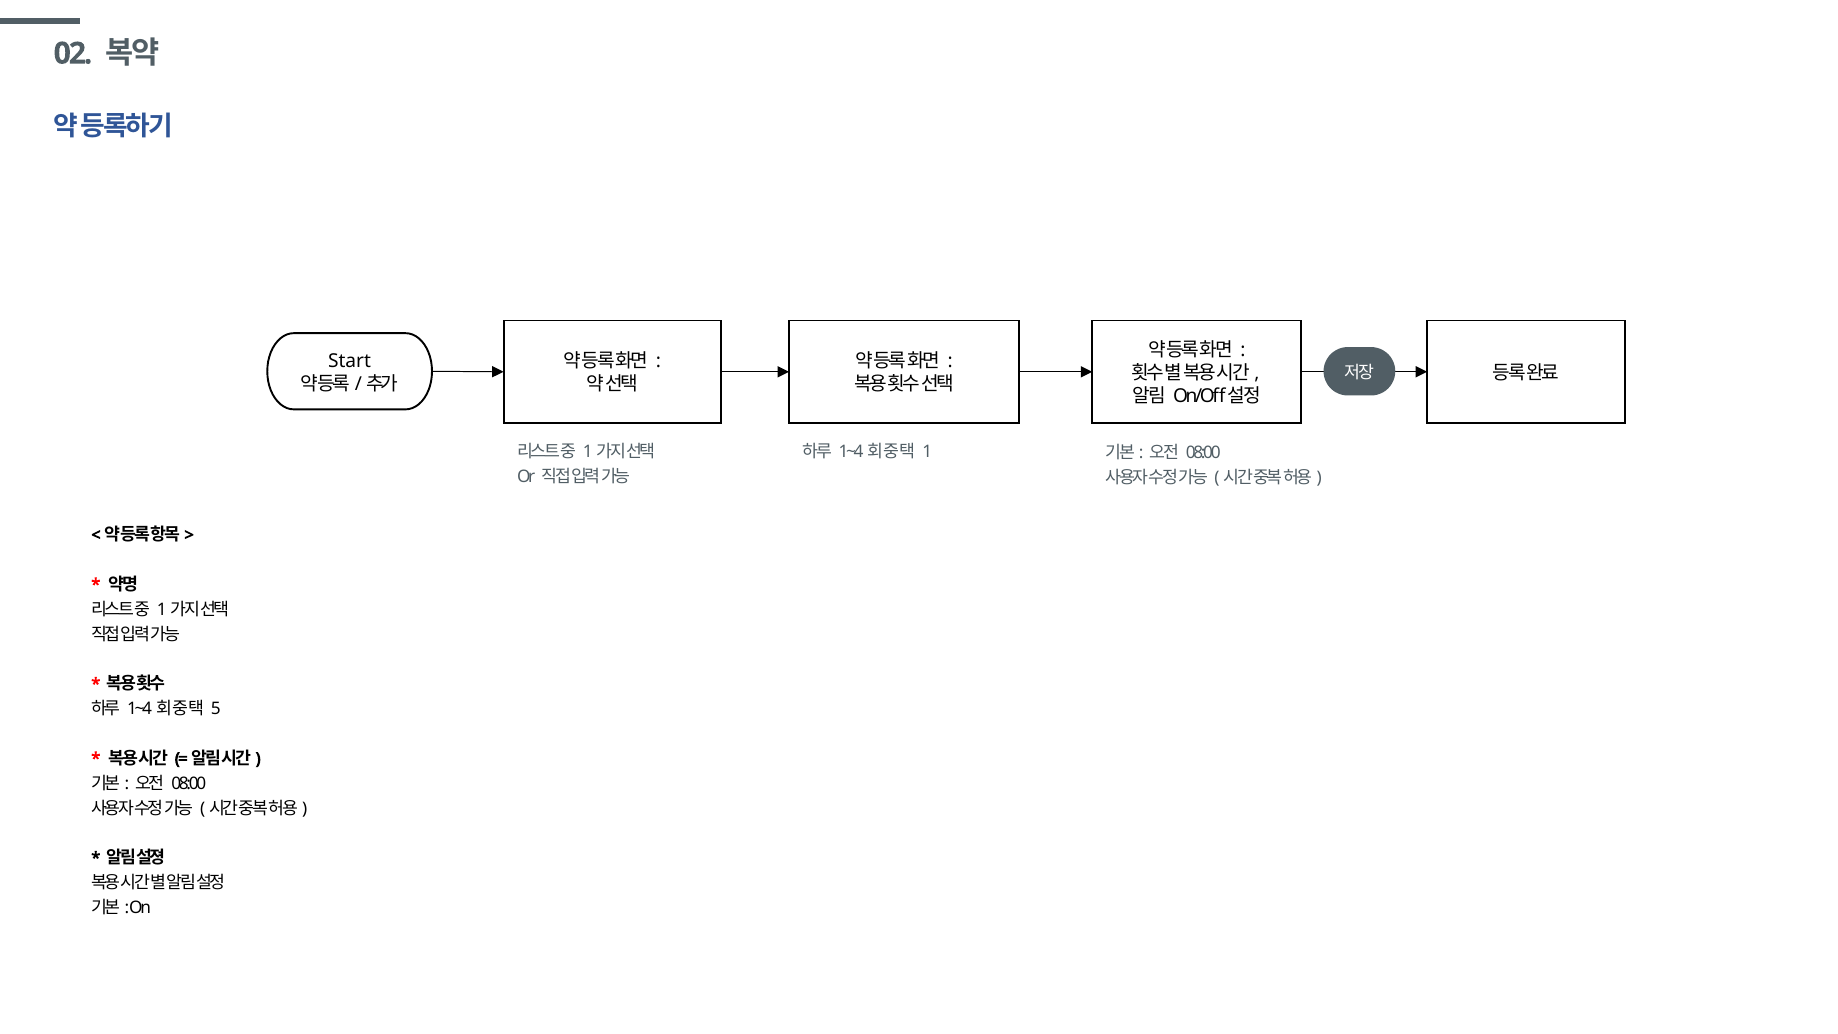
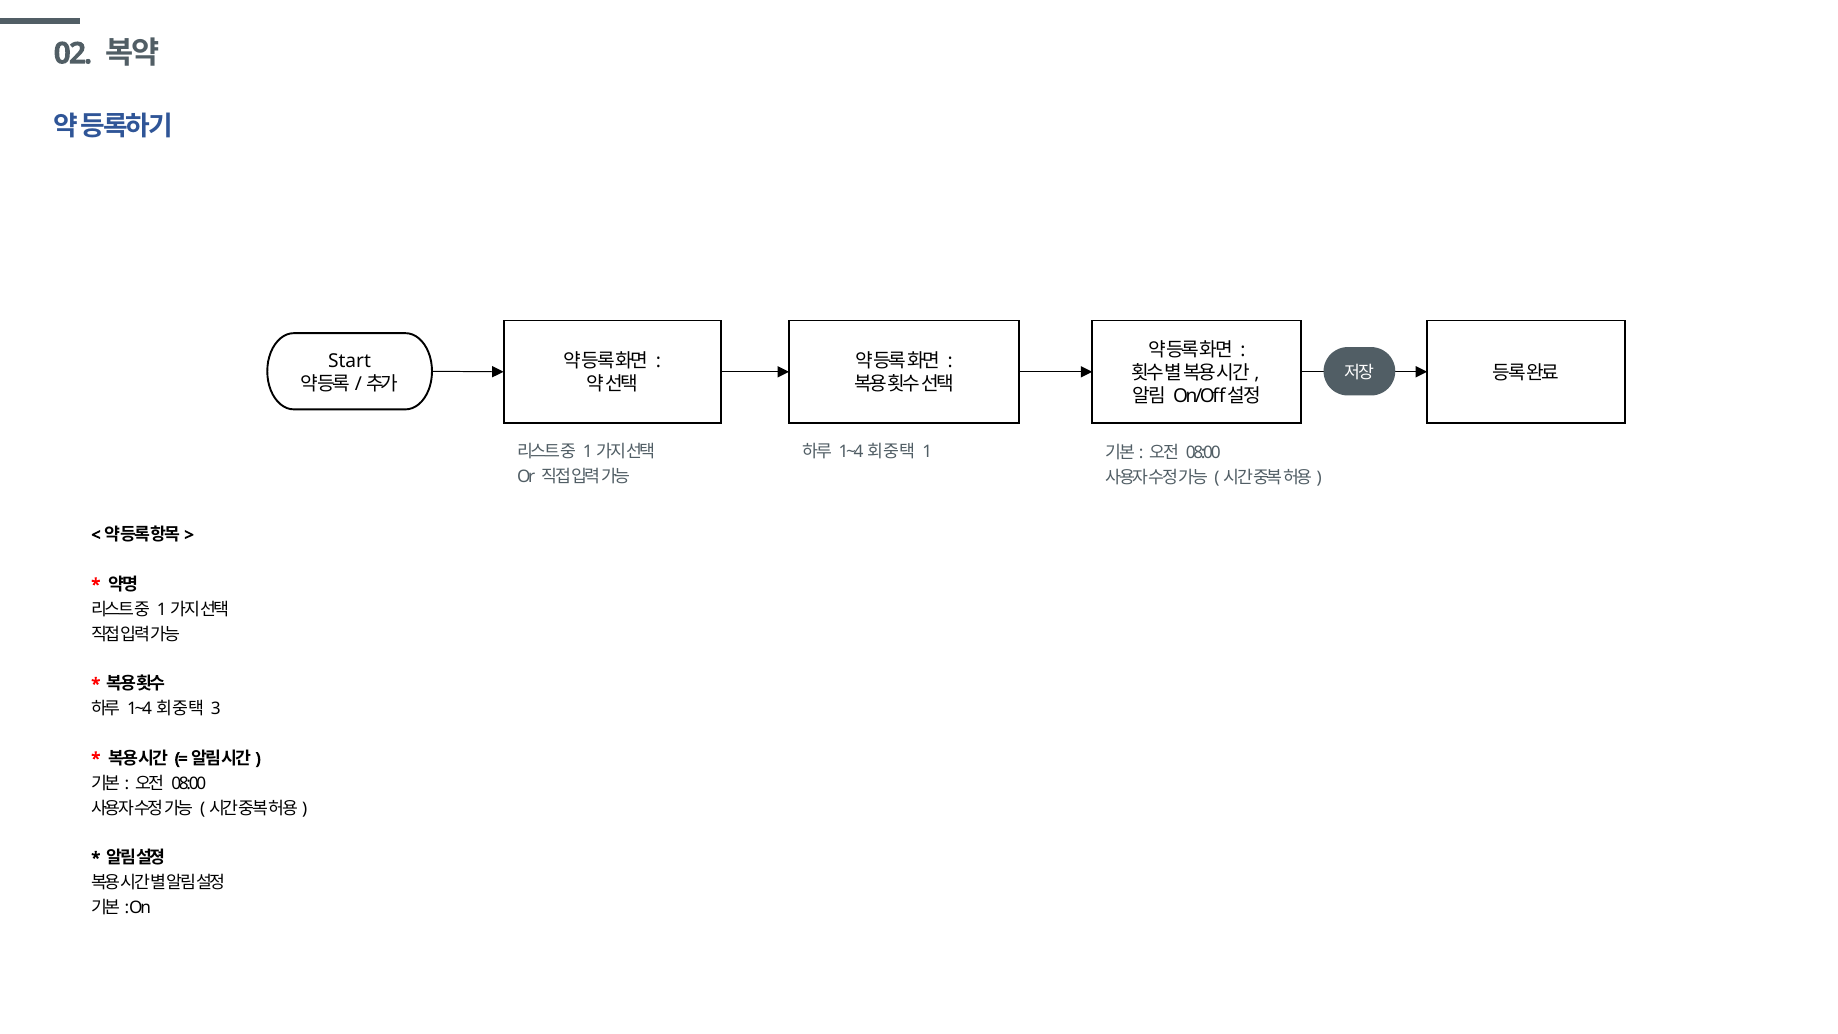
5: 5 -> 3
